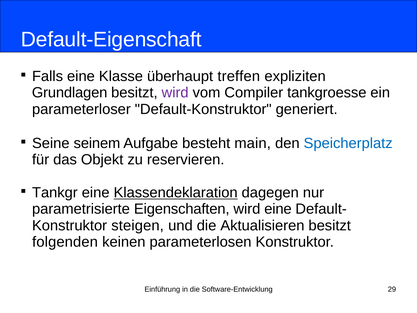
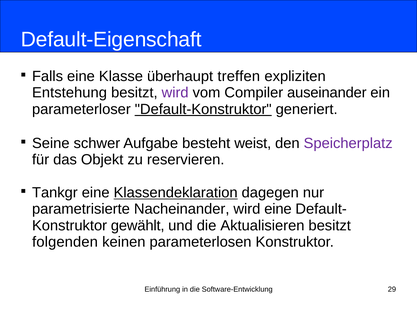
Grundlagen: Grundlagen -> Entstehung
tankgroesse: tankgroesse -> auseinander
Default-Konstruktor underline: none -> present
seinem: seinem -> schwer
main: main -> weist
Speicherplatz colour: blue -> purple
Eigenschaften: Eigenschaften -> Nacheinander
steigen: steigen -> gewählt
